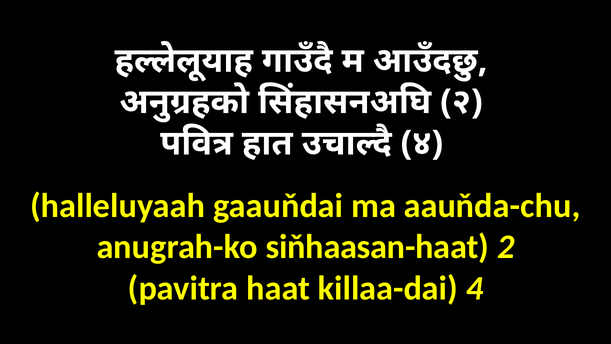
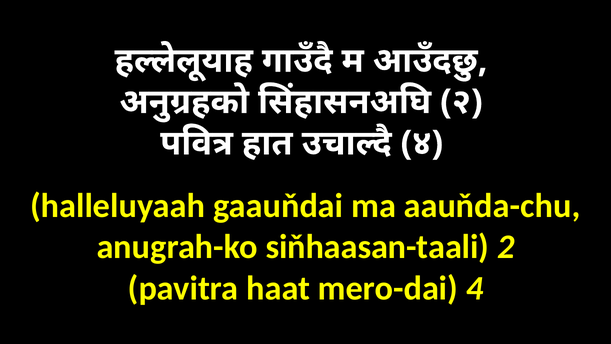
siňhaasan-haat: siňhaasan-haat -> siňhaasan-taali
killaa-dai: killaa-dai -> mero-dai
